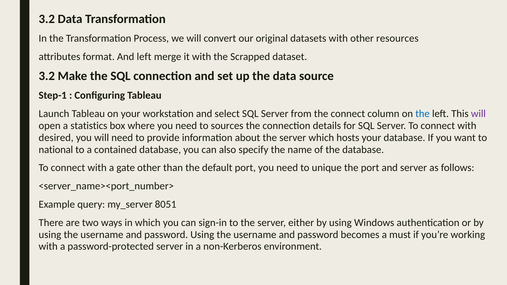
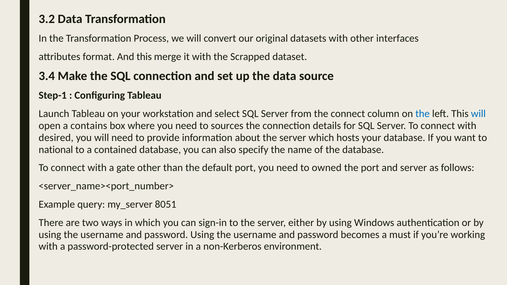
resources: resources -> interfaces
And left: left -> this
3.2 at (47, 76): 3.2 -> 3.4
will at (478, 114) colour: purple -> blue
statistics: statistics -> contains
unique: unique -> owned
